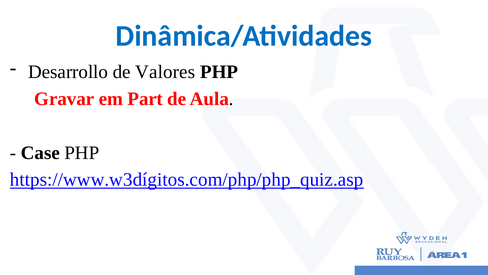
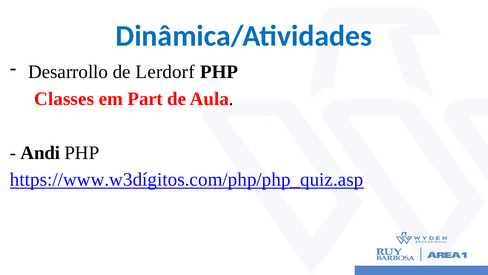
Valores: Valores -> Lerdorf
Gravar: Gravar -> Classes
Case: Case -> Andi
